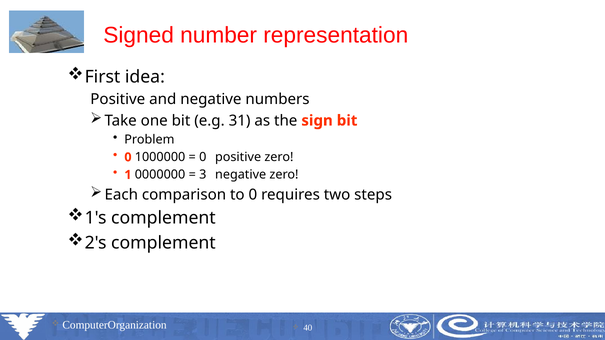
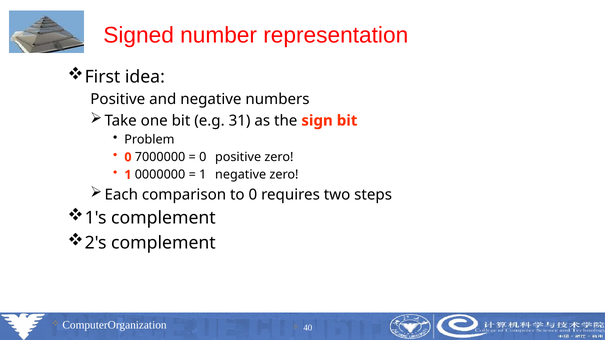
1000000: 1000000 -> 7000000
3 at (203, 175): 3 -> 1
